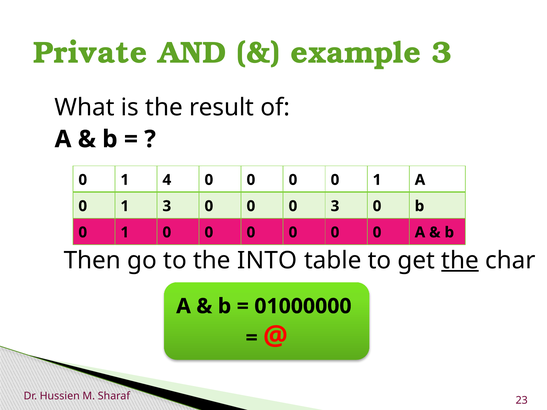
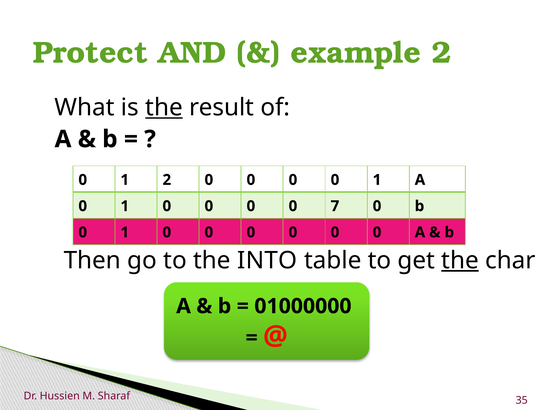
Private: Private -> Protect
example 3: 3 -> 2
the at (164, 108) underline: none -> present
1 4: 4 -> 2
3 at (167, 206): 3 -> 0
0 3: 3 -> 7
23: 23 -> 35
